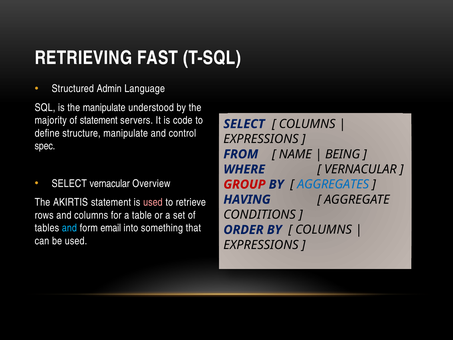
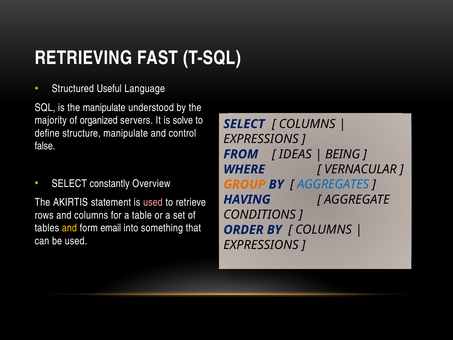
Admin: Admin -> Useful
of statement: statement -> organized
code: code -> solve
spec: spec -> false
NAME: NAME -> IDEAS
SELECT vernacular: vernacular -> constantly
GROUP colour: red -> orange
and at (69, 228) colour: light blue -> yellow
